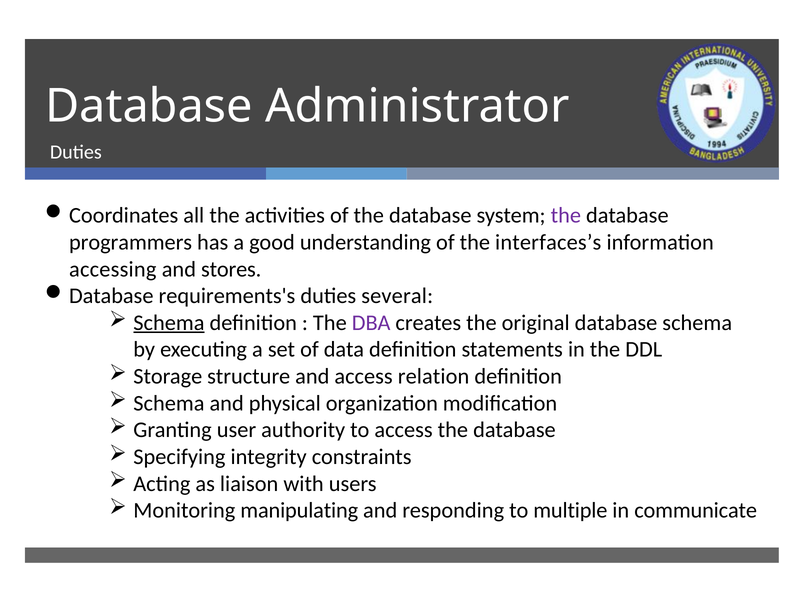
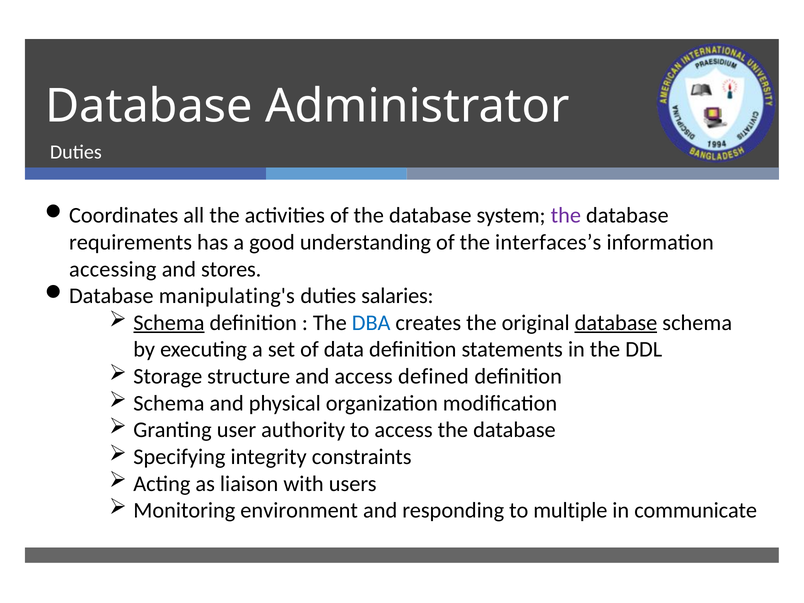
programmers: programmers -> requirements
requirements's: requirements's -> manipulating's
several: several -> salaries
DBA colour: purple -> blue
database at (616, 323) underline: none -> present
relation: relation -> defined
manipulating: manipulating -> environment
